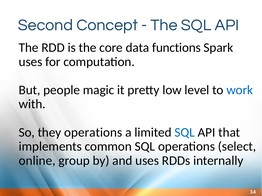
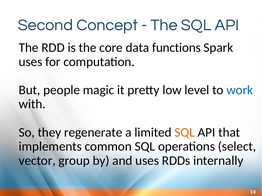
they operations: operations -> regenerate
SQL at (185, 133) colour: blue -> orange
online: online -> vector
